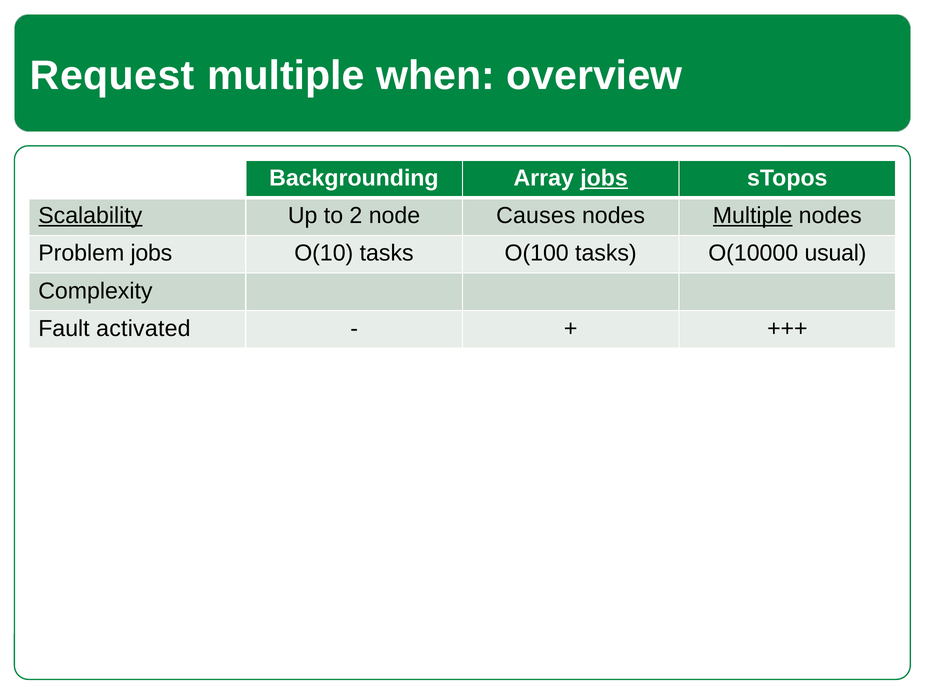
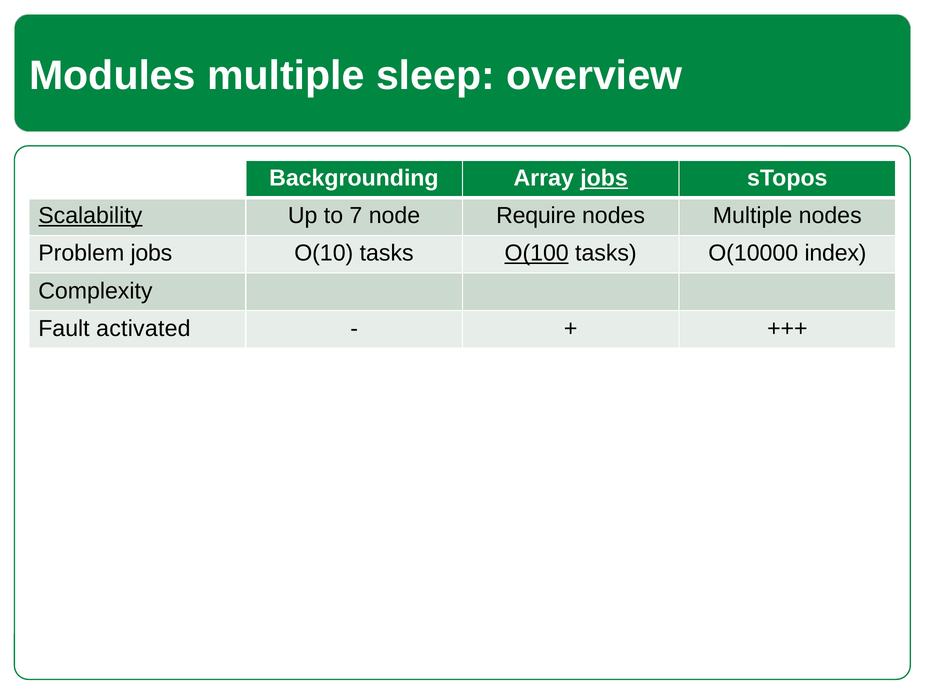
Request: Request -> Modules
when: when -> sleep
2: 2 -> 7
Causes: Causes -> Require
Multiple at (753, 216) underline: present -> none
O(100 underline: none -> present
usual: usual -> index
